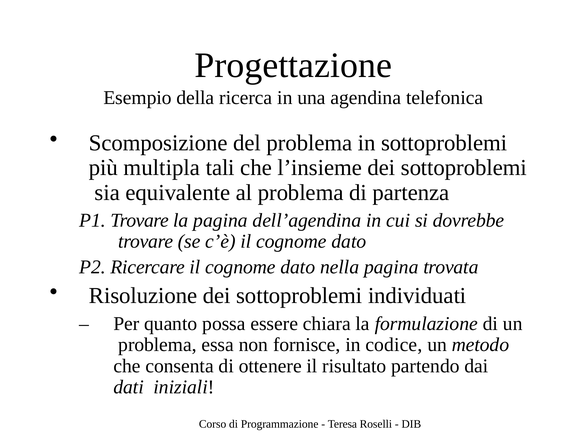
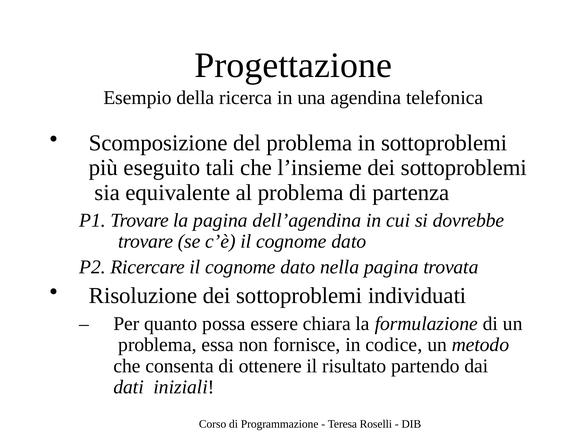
multipla: multipla -> eseguito
